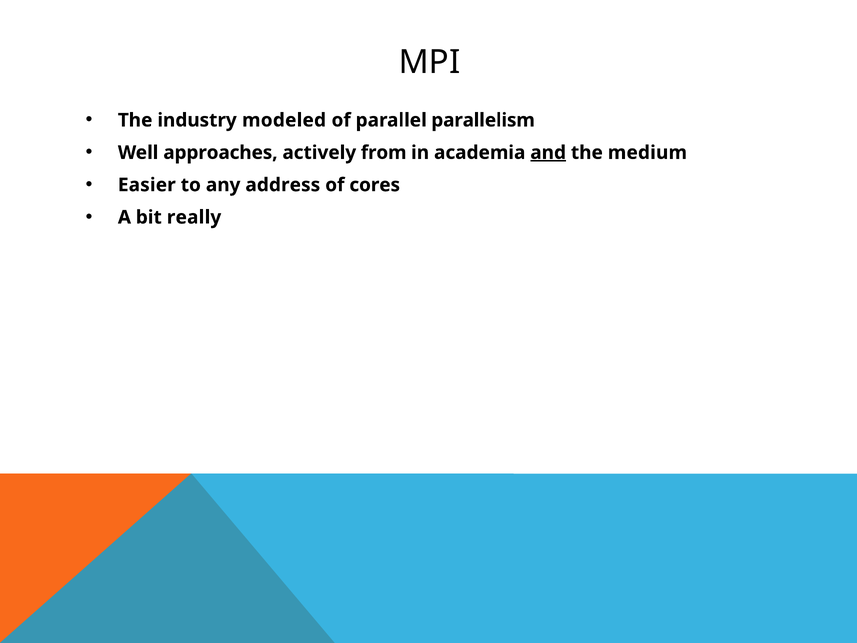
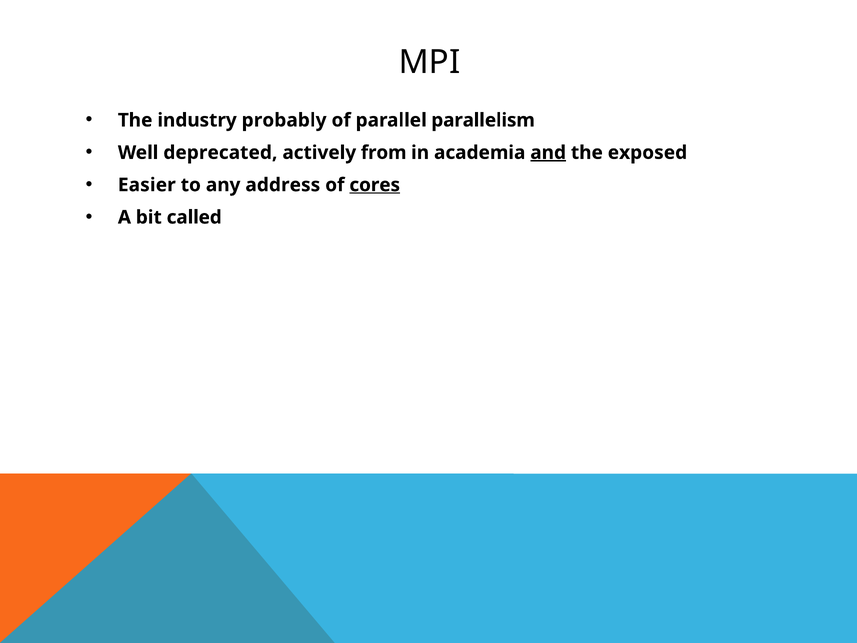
modeled: modeled -> probably
approaches: approaches -> deprecated
medium: medium -> exposed
cores underline: none -> present
really: really -> called
